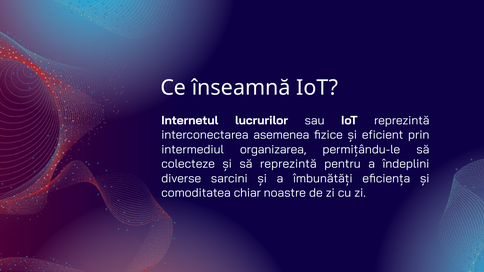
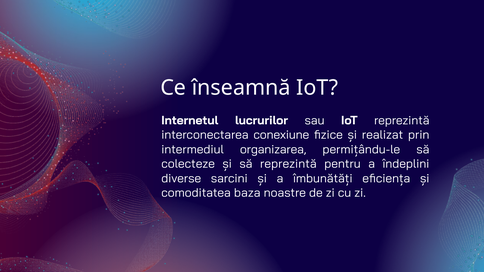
asemenea: asemenea -> conexiune
eficient: eficient -> realizat
chiar: chiar -> baza
